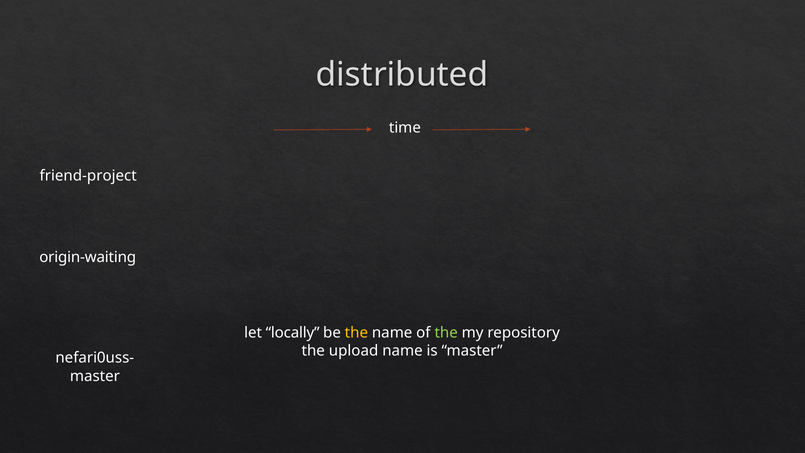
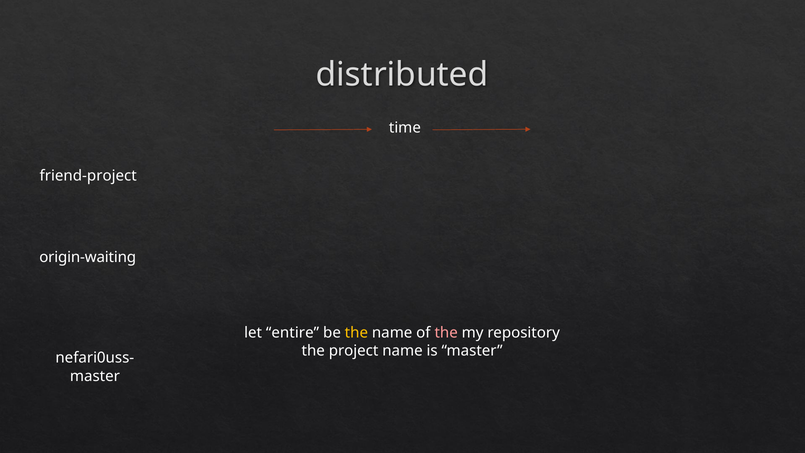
locally: locally -> entire
the at (446, 332) colour: light green -> pink
upload: upload -> project
